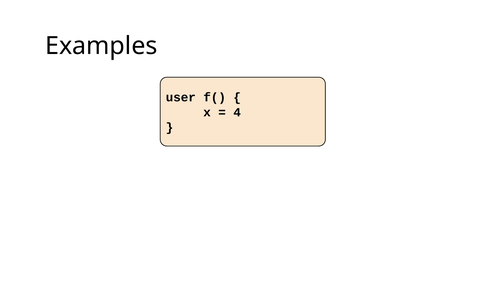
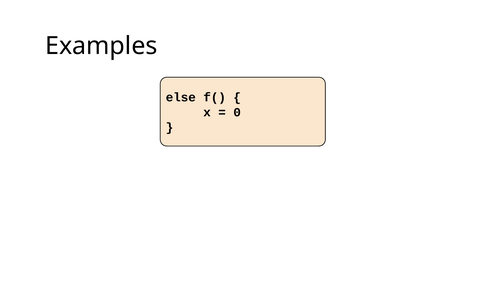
user: user -> else
4: 4 -> 0
